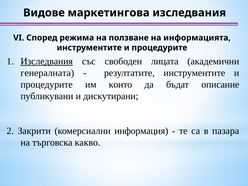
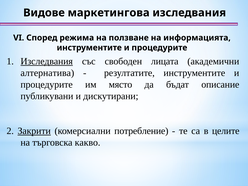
генералната: генералната -> алтернатива
които: които -> място
Закрити underline: none -> present
информация: информация -> потребление
пазара: пазара -> целите
